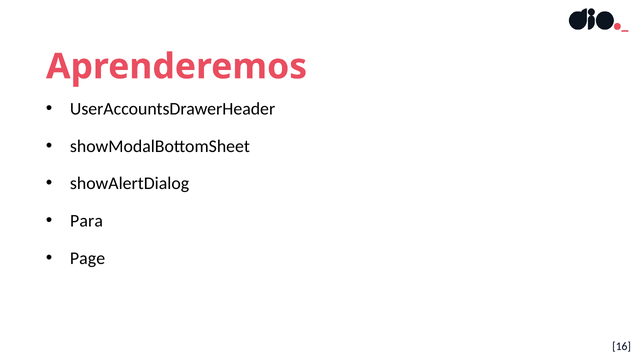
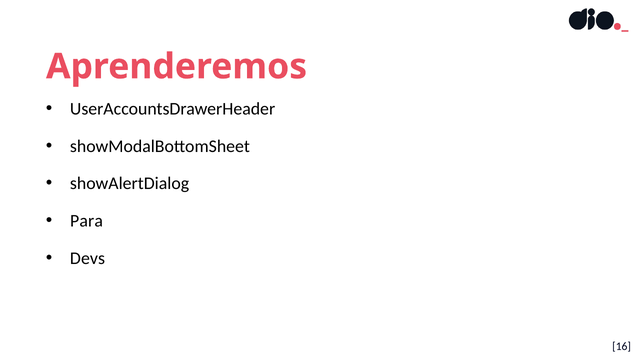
Page: Page -> Devs
